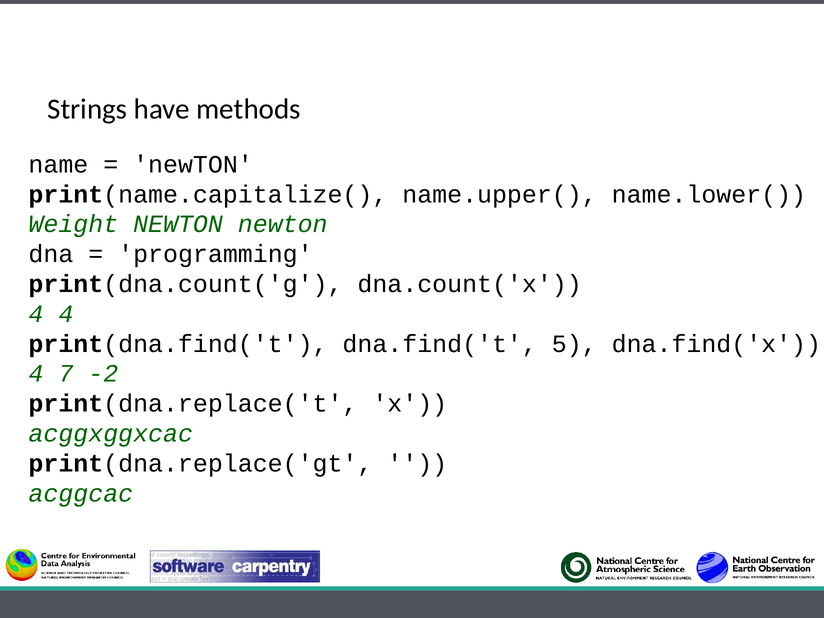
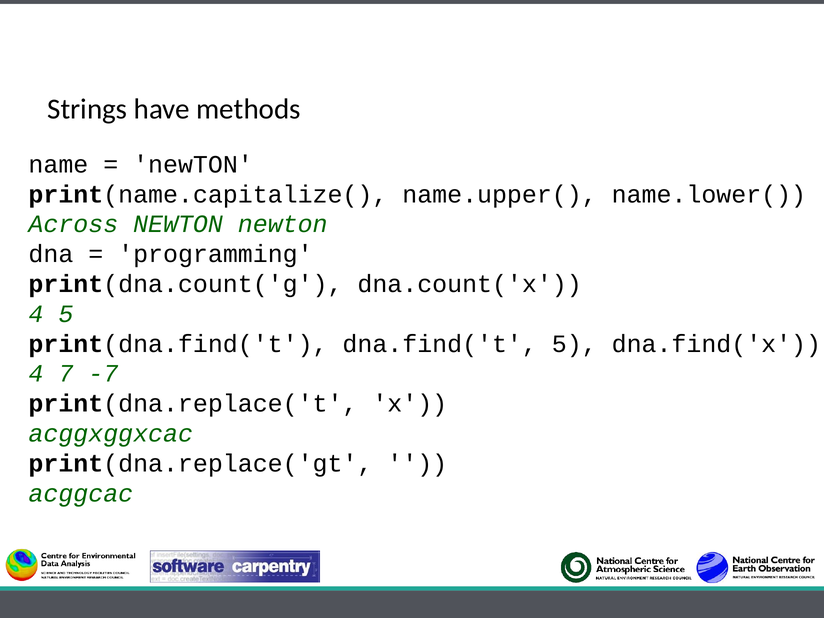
Weight: Weight -> Across
4 4: 4 -> 5
-2: -2 -> -7
